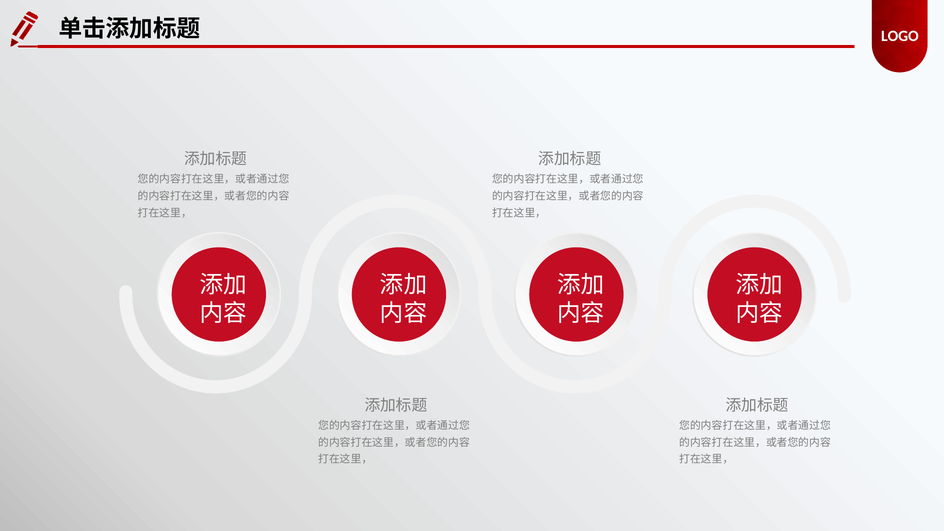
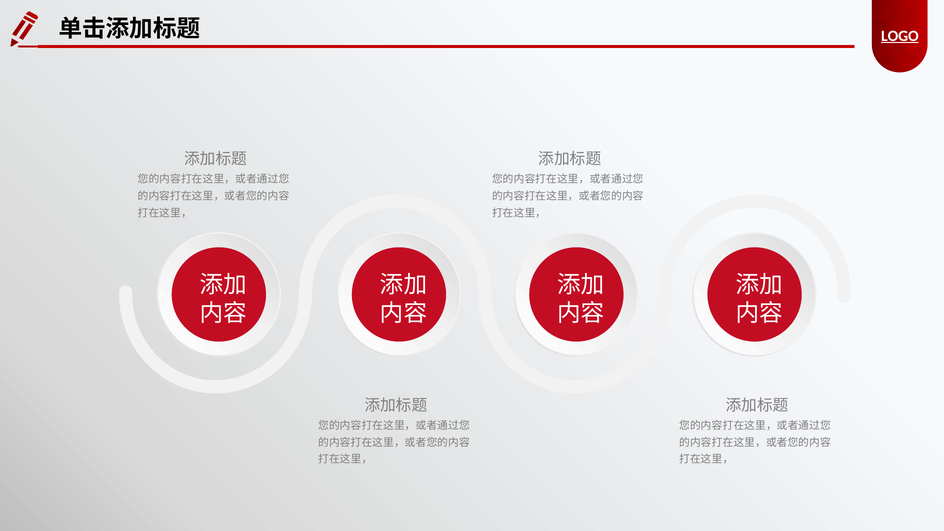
LOGO underline: none -> present
